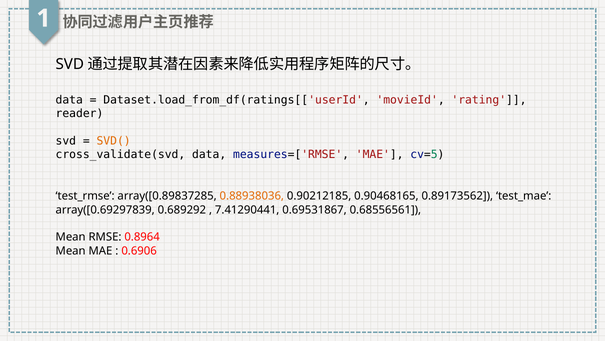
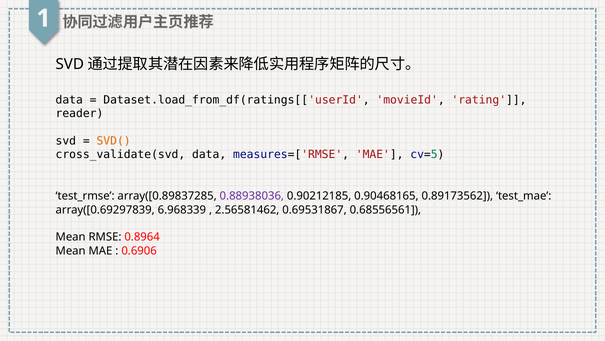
0.88938036 colour: orange -> purple
0.689292: 0.689292 -> 6.968339
7.41290441: 7.41290441 -> 2.56581462
